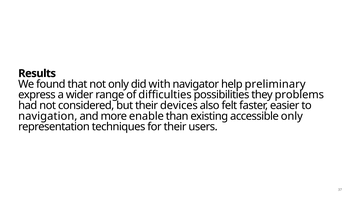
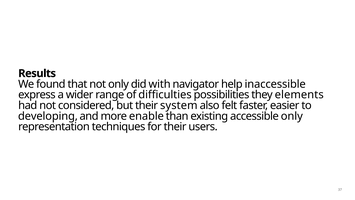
preliminary: preliminary -> inaccessible
problems: problems -> elements
devices: devices -> system
navigation: navigation -> developing
